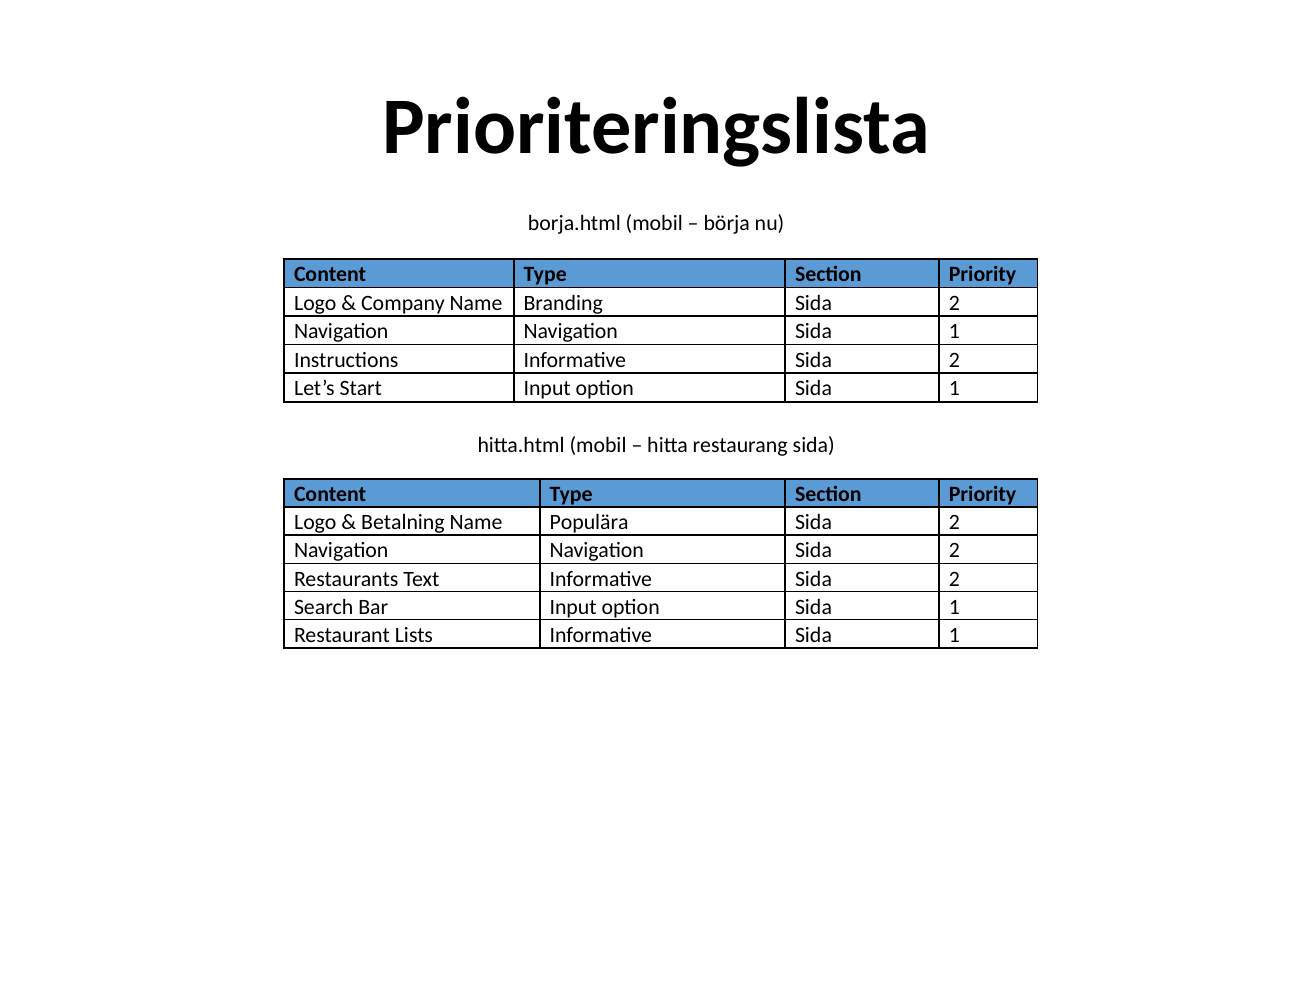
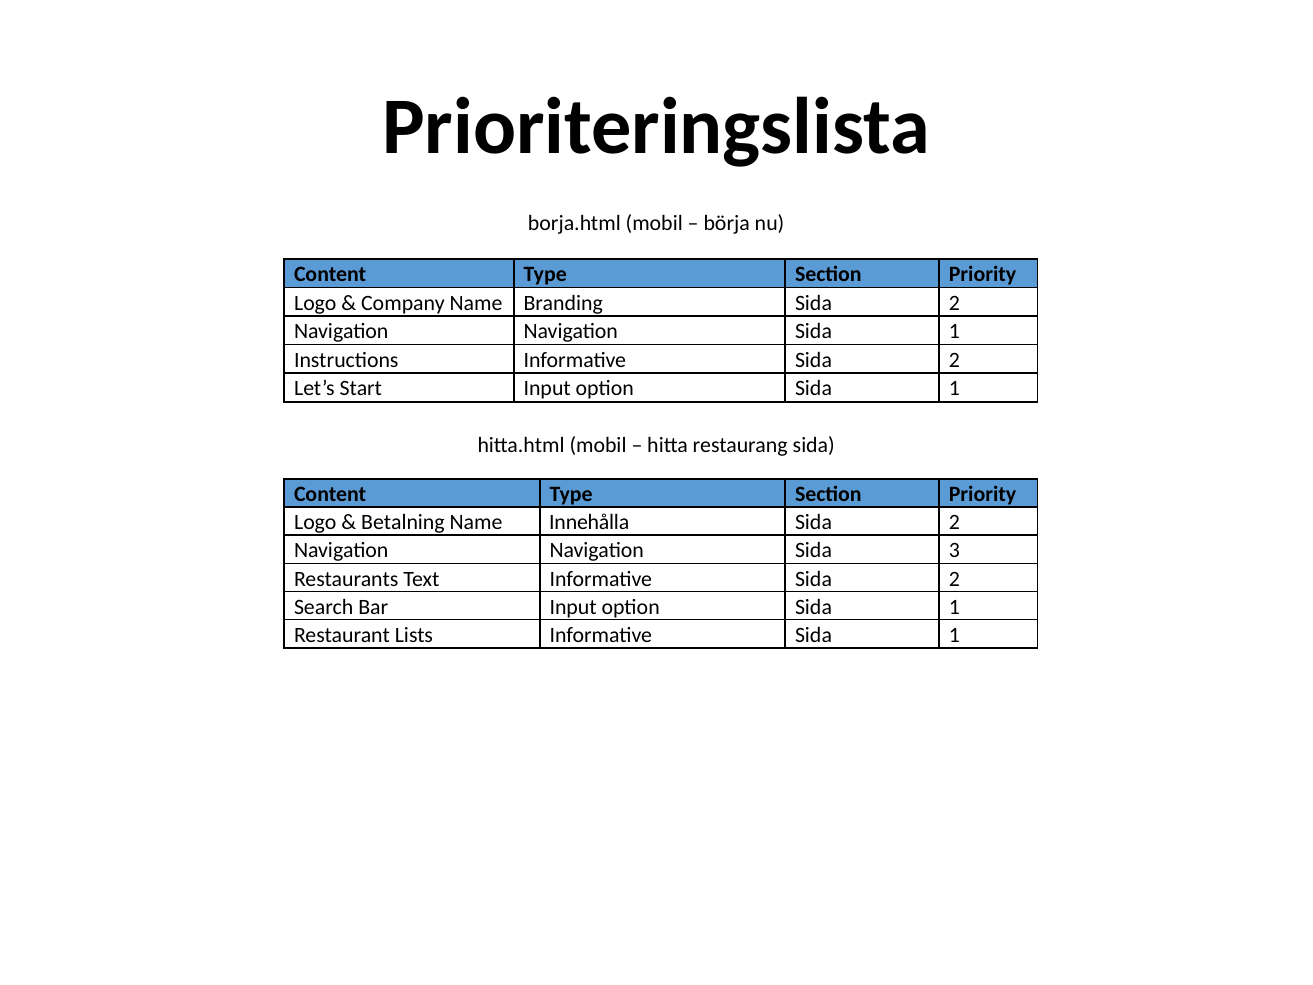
Populära: Populära -> Innehålla
Navigation Sida 2: 2 -> 3
